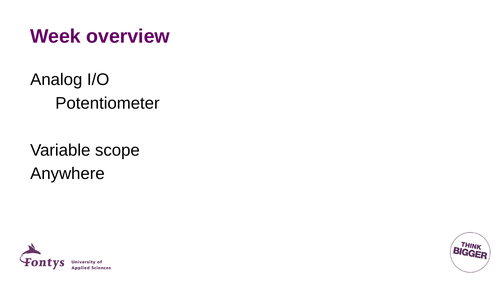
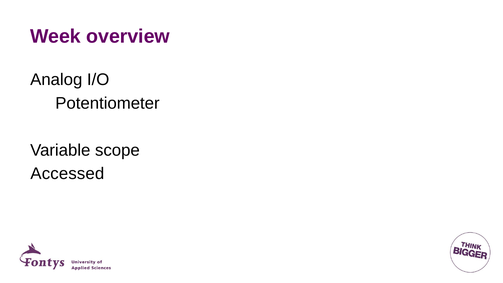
Anywhere: Anywhere -> Accessed
